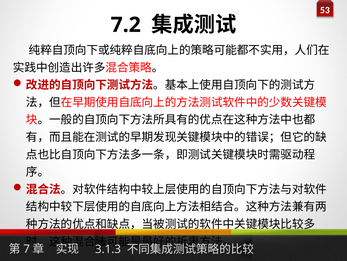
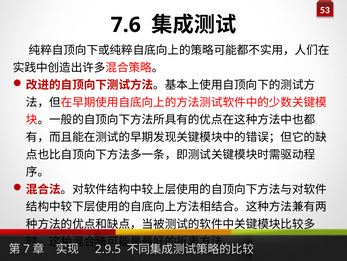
7.2: 7.2 -> 7.6
3.1.3: 3.1.3 -> 2.9.5
